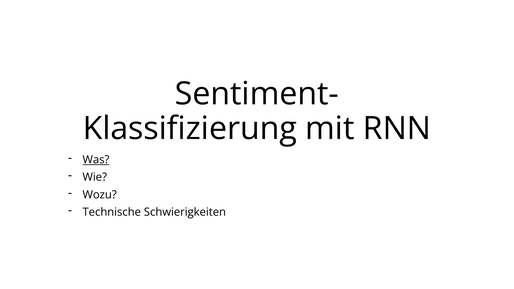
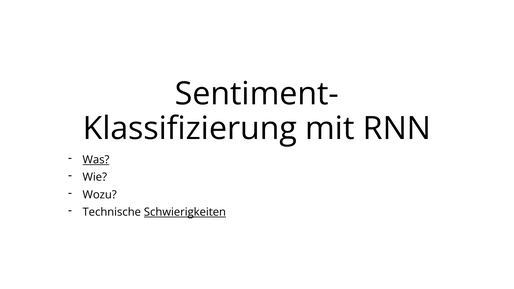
Schwierigkeiten underline: none -> present
